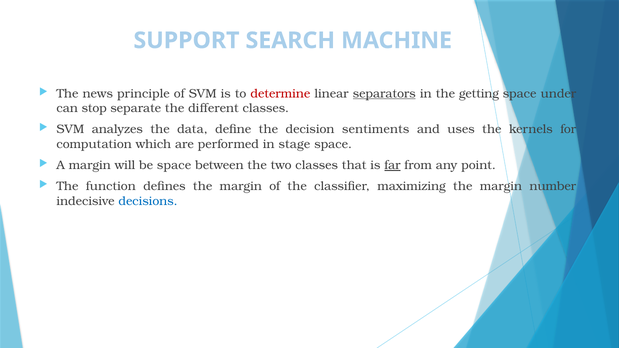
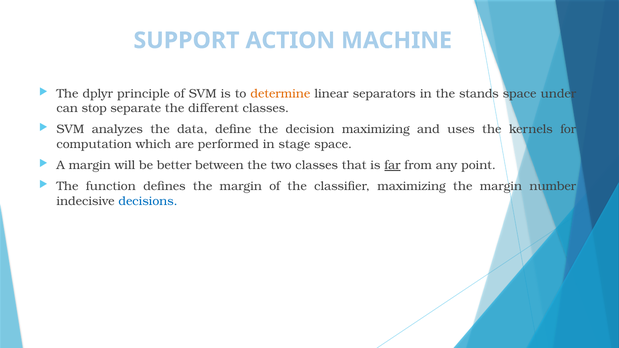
SEARCH: SEARCH -> ACTION
news: news -> dplyr
determine colour: red -> orange
separators underline: present -> none
getting: getting -> stands
decision sentiments: sentiments -> maximizing
be space: space -> better
